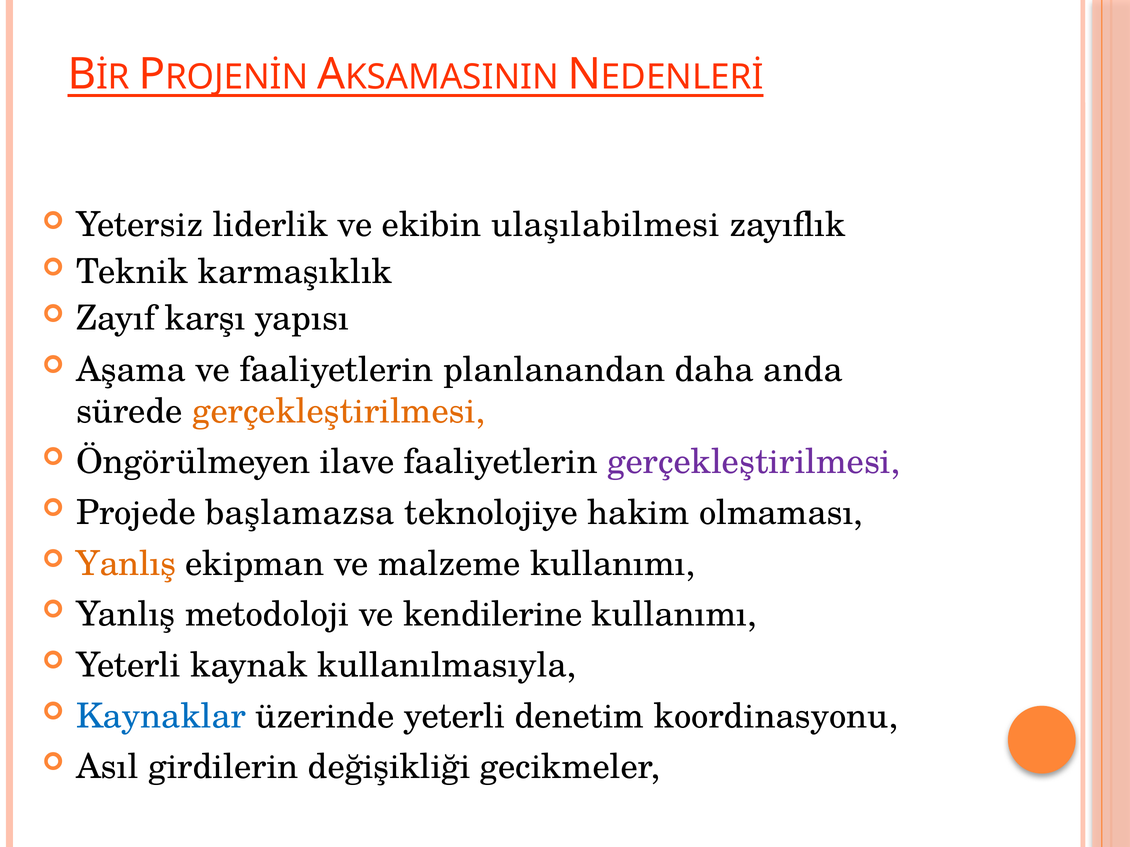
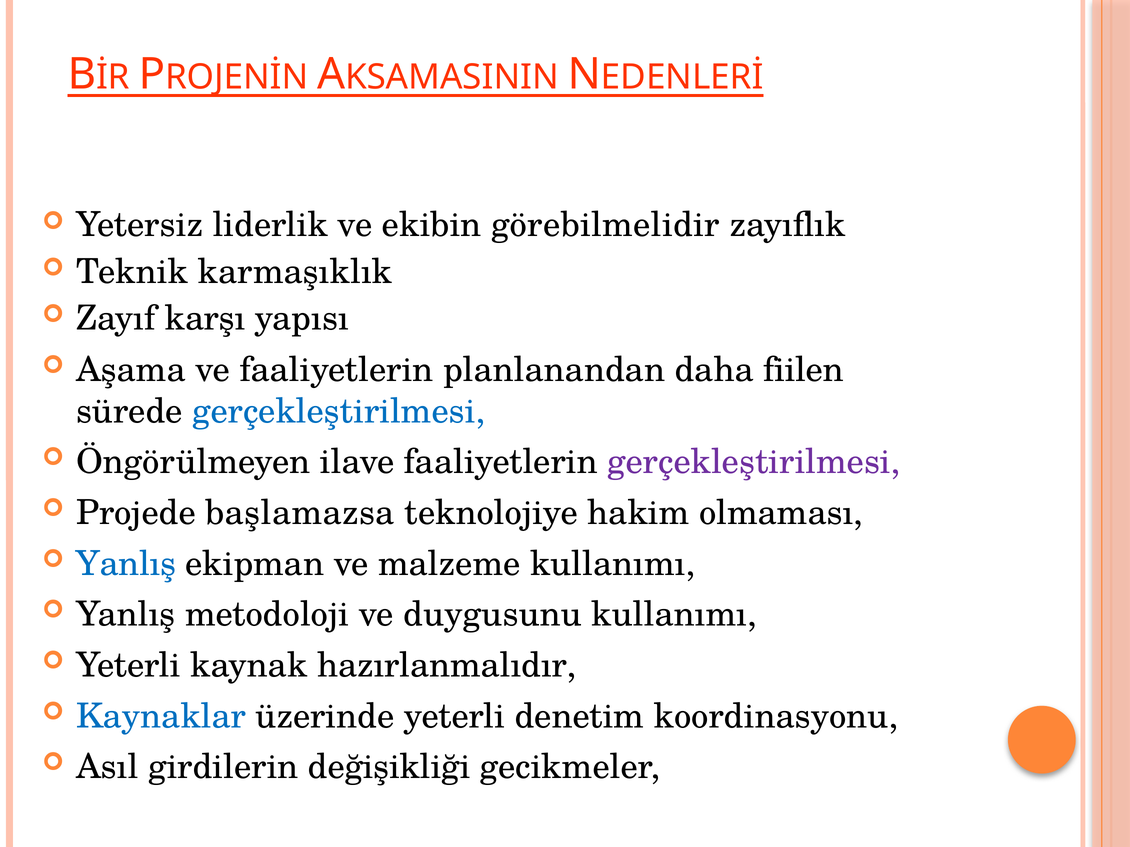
ulaşılabilmesi: ulaşılabilmesi -> görebilmelidir
anda: anda -> fiilen
gerçekleştirilmesi at (339, 412) colour: orange -> blue
Yanlış at (126, 564) colour: orange -> blue
kendilerine: kendilerine -> duygusunu
kullanılmasıyla: kullanılmasıyla -> hazırlanmalıdır
